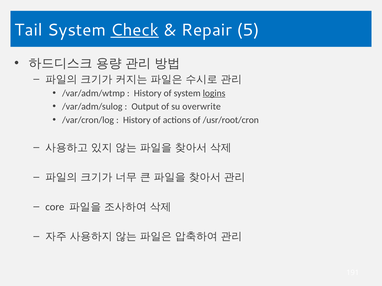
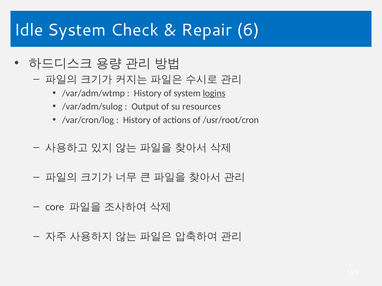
Tail: Tail -> Idle
Check underline: present -> none
5: 5 -> 6
overwrite: overwrite -> resources
